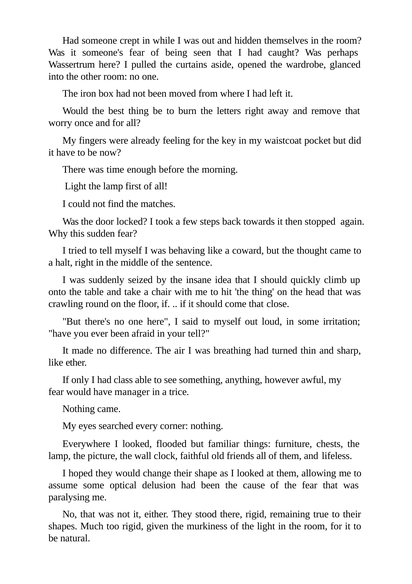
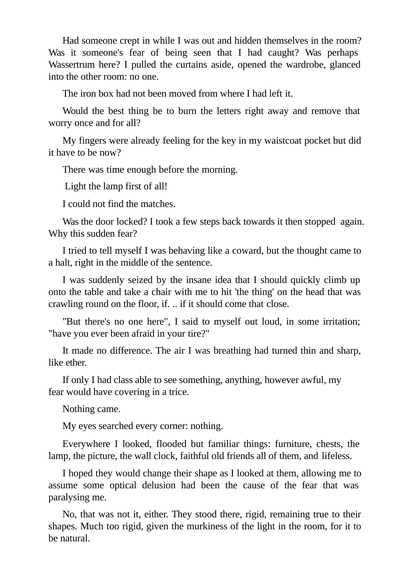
your tell: tell -> tire
manager: manager -> covering
